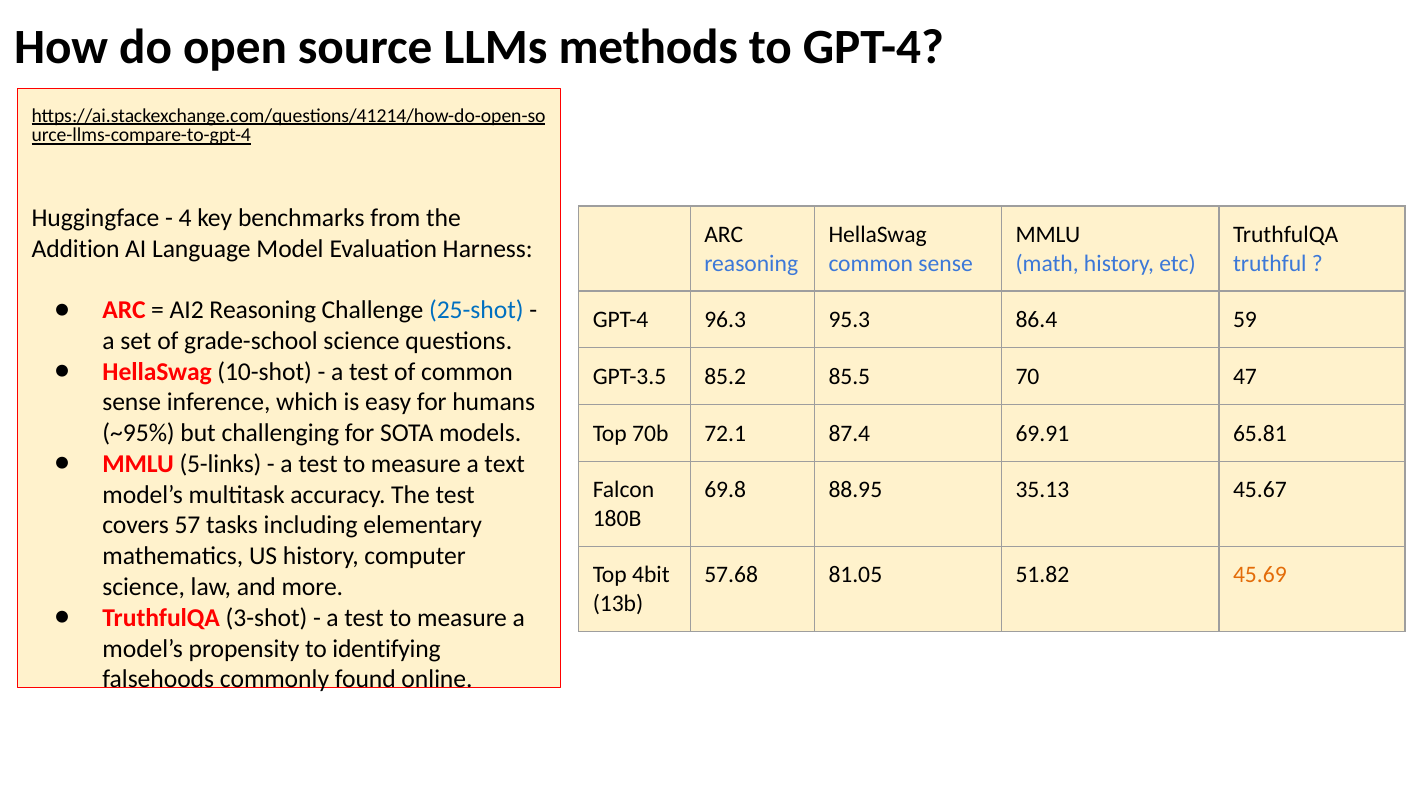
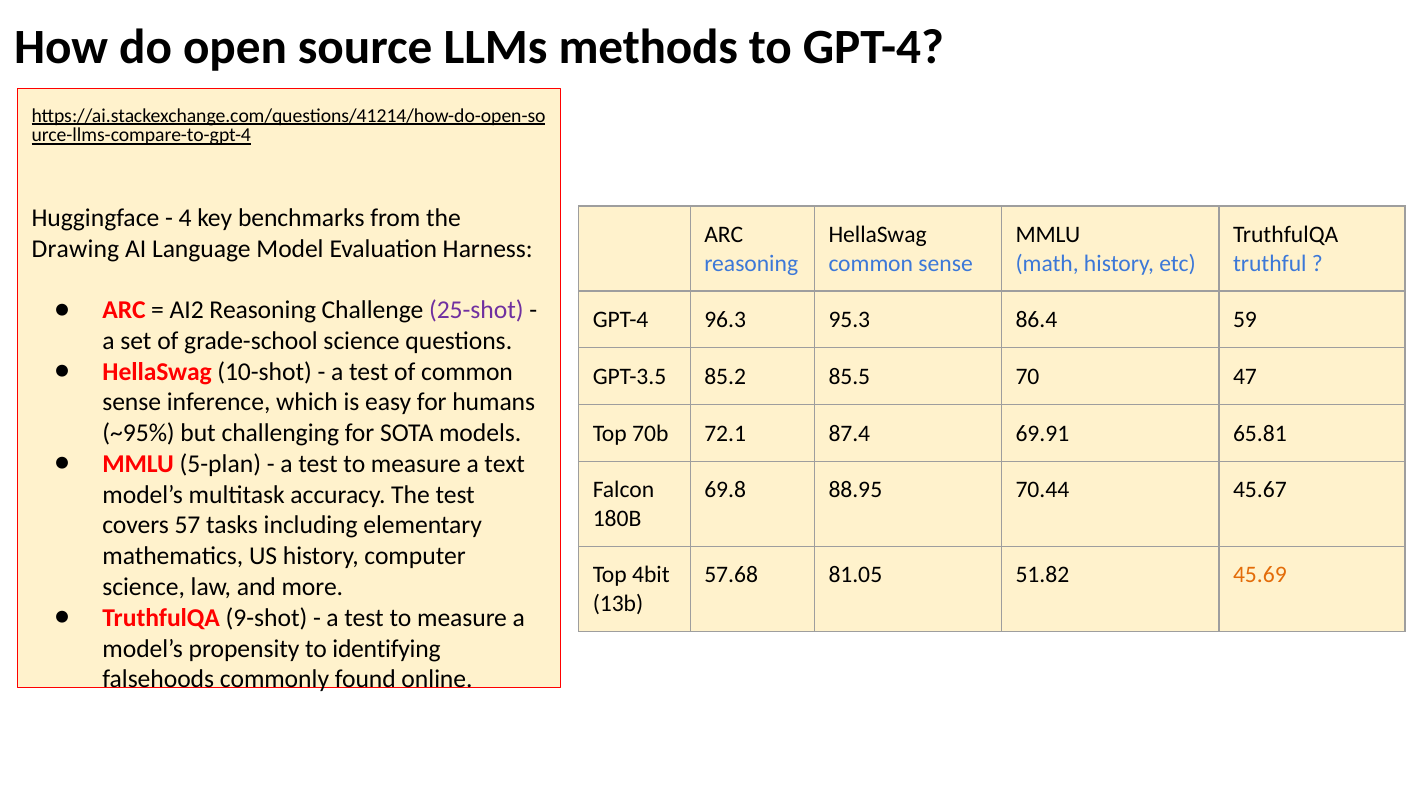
Addition: Addition -> Drawing
25-shot colour: blue -> purple
5-links: 5-links -> 5-plan
35.13: 35.13 -> 70.44
3-shot: 3-shot -> 9-shot
